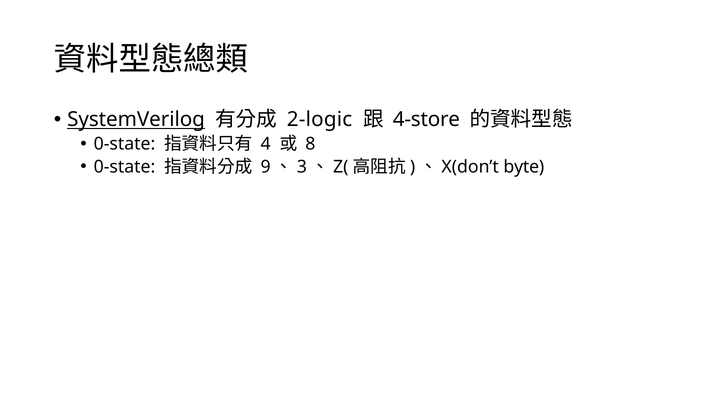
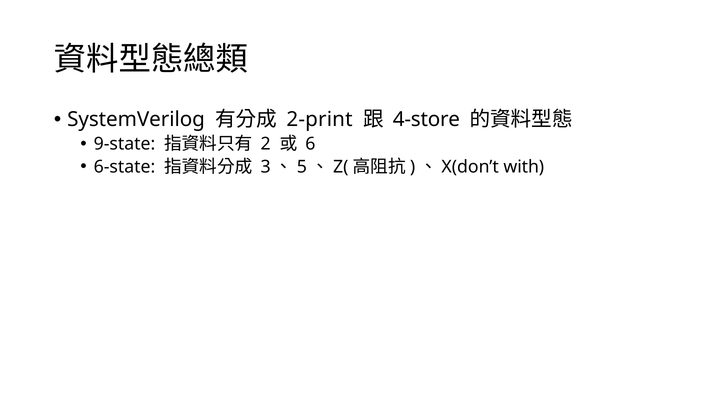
SystemVerilog underline: present -> none
2-logic: 2-logic -> 2-print
0-state at (124, 144): 0-state -> 9-state
4: 4 -> 2
8: 8 -> 6
0-state at (124, 167): 0-state -> 6-state
9: 9 -> 3
3: 3 -> 5
byte: byte -> with
